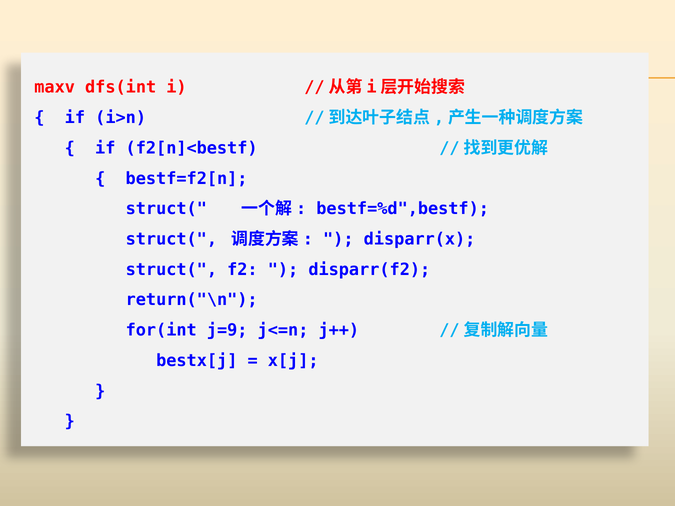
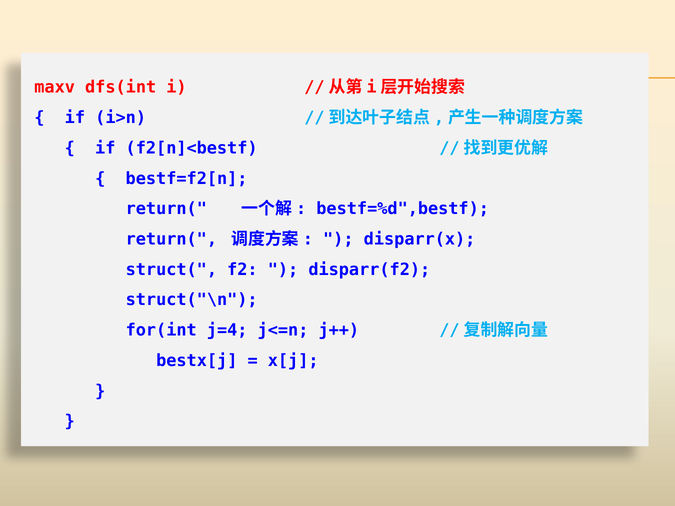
struct( at (166, 209): struct( -> return(
struct( at (171, 239): struct( -> return(
return("\n: return("\n -> struct("\n
j=9: j=9 -> j=4
